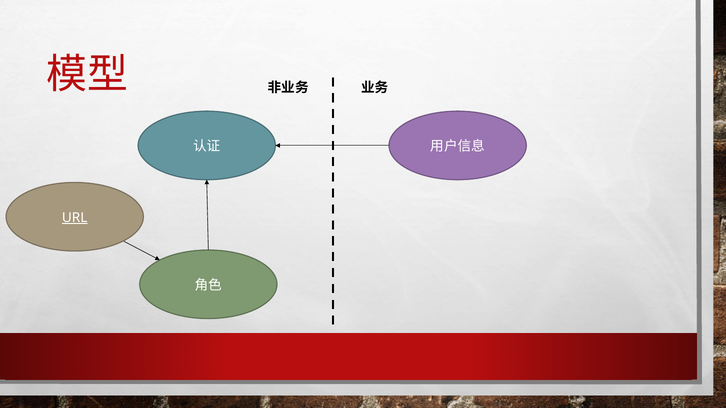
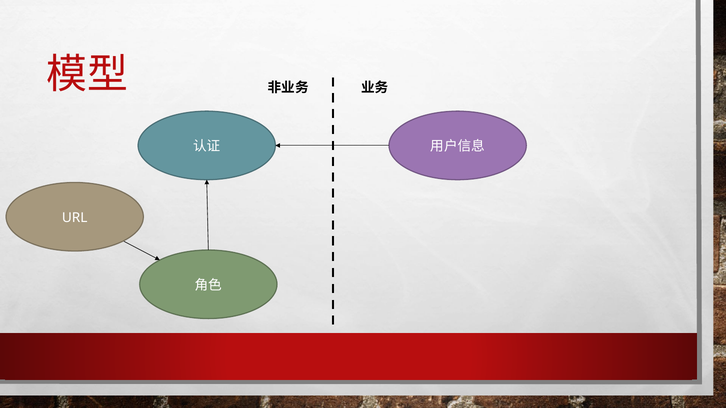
URL underline: present -> none
